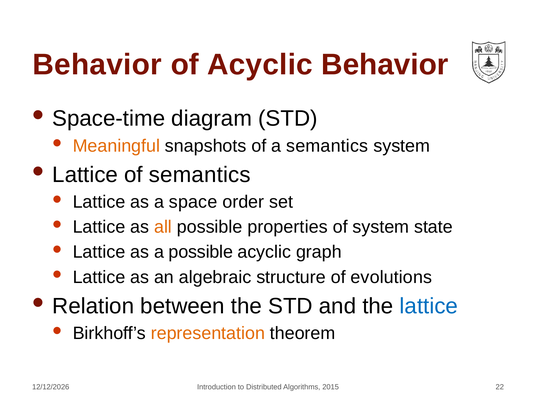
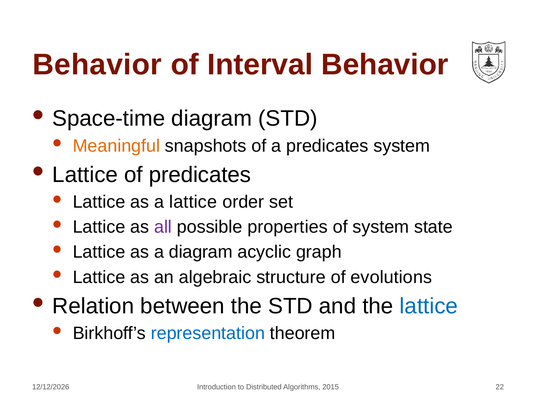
of Acyclic: Acyclic -> Interval
a semantics: semantics -> predicates
of semantics: semantics -> predicates
a space: space -> lattice
all colour: orange -> purple
a possible: possible -> diagram
representation colour: orange -> blue
